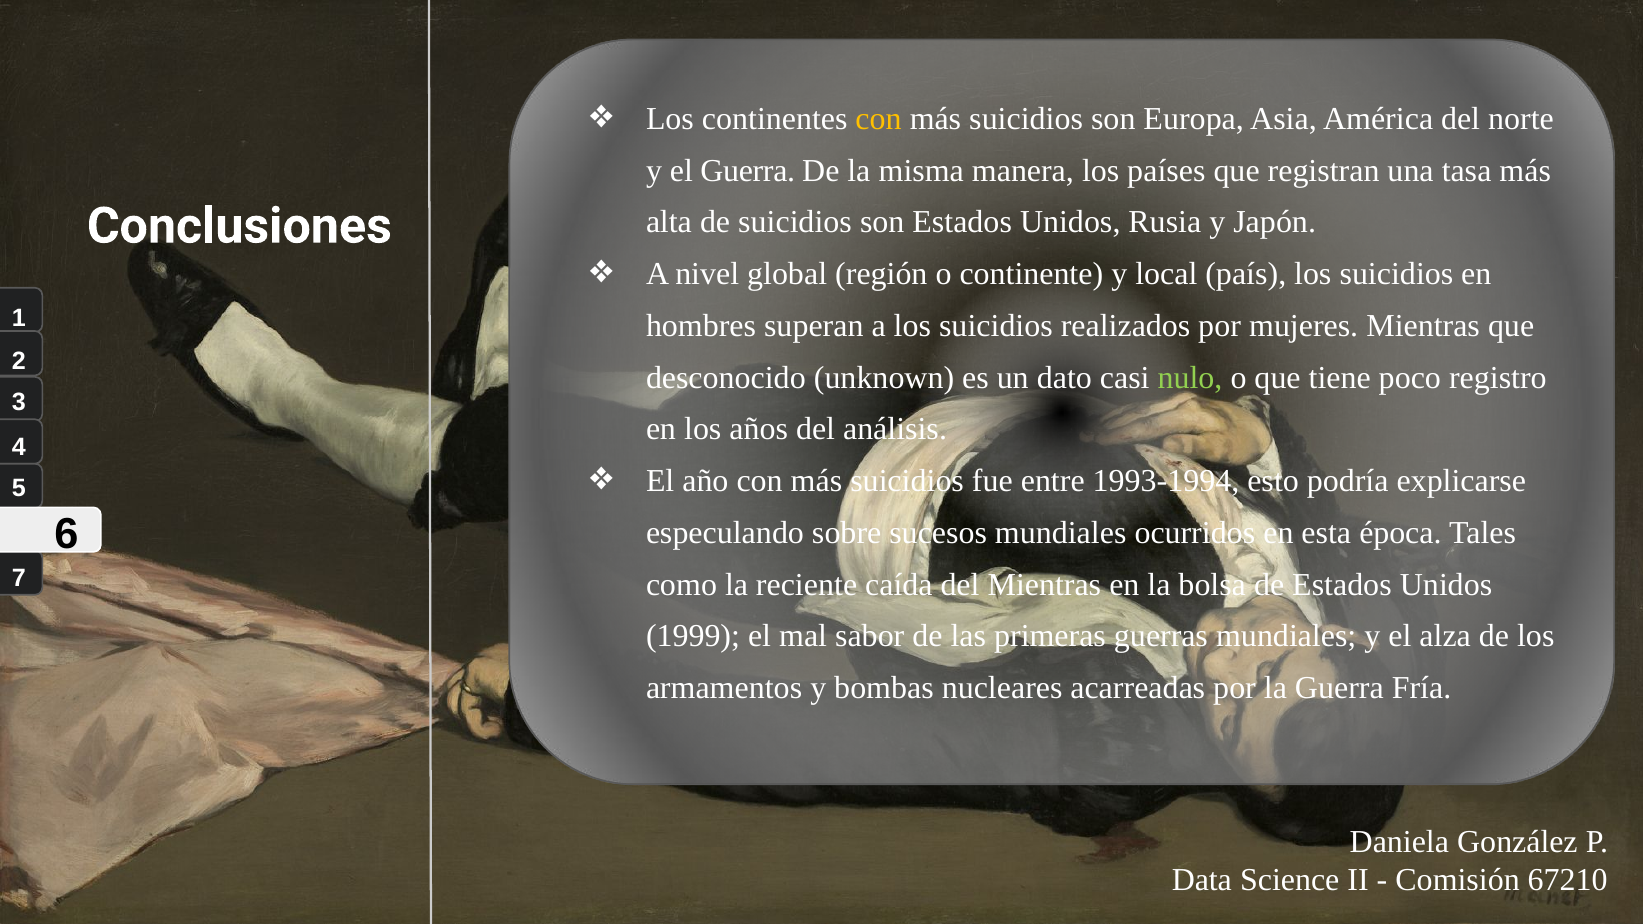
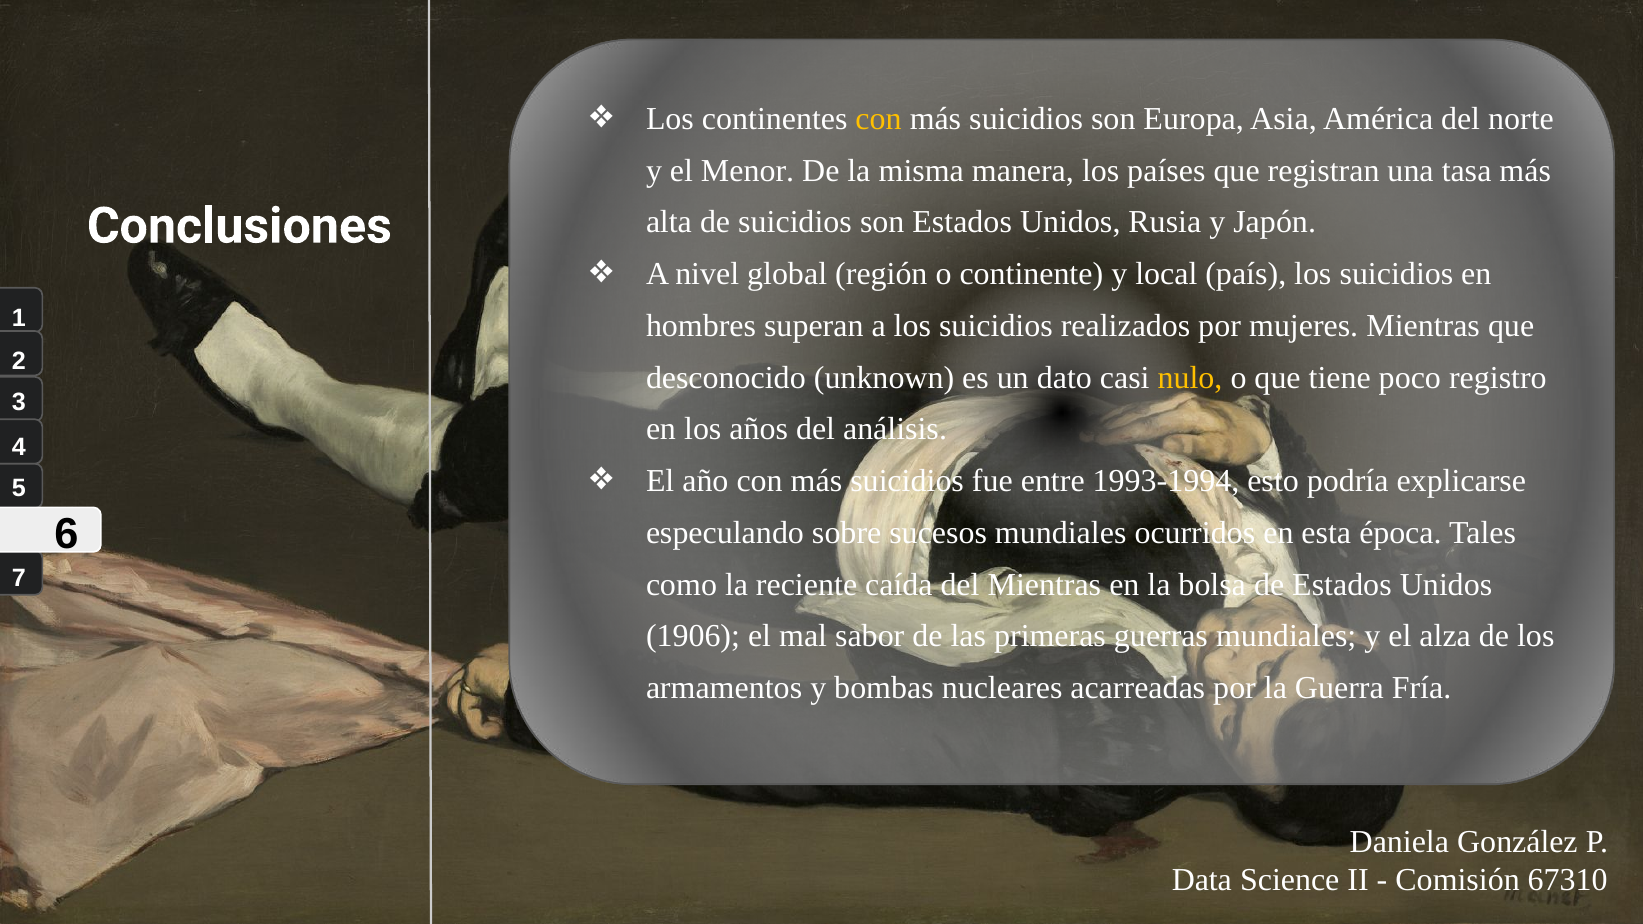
el Guerra: Guerra -> Menor
nulo colour: light green -> yellow
1999: 1999 -> 1906
67210: 67210 -> 67310
